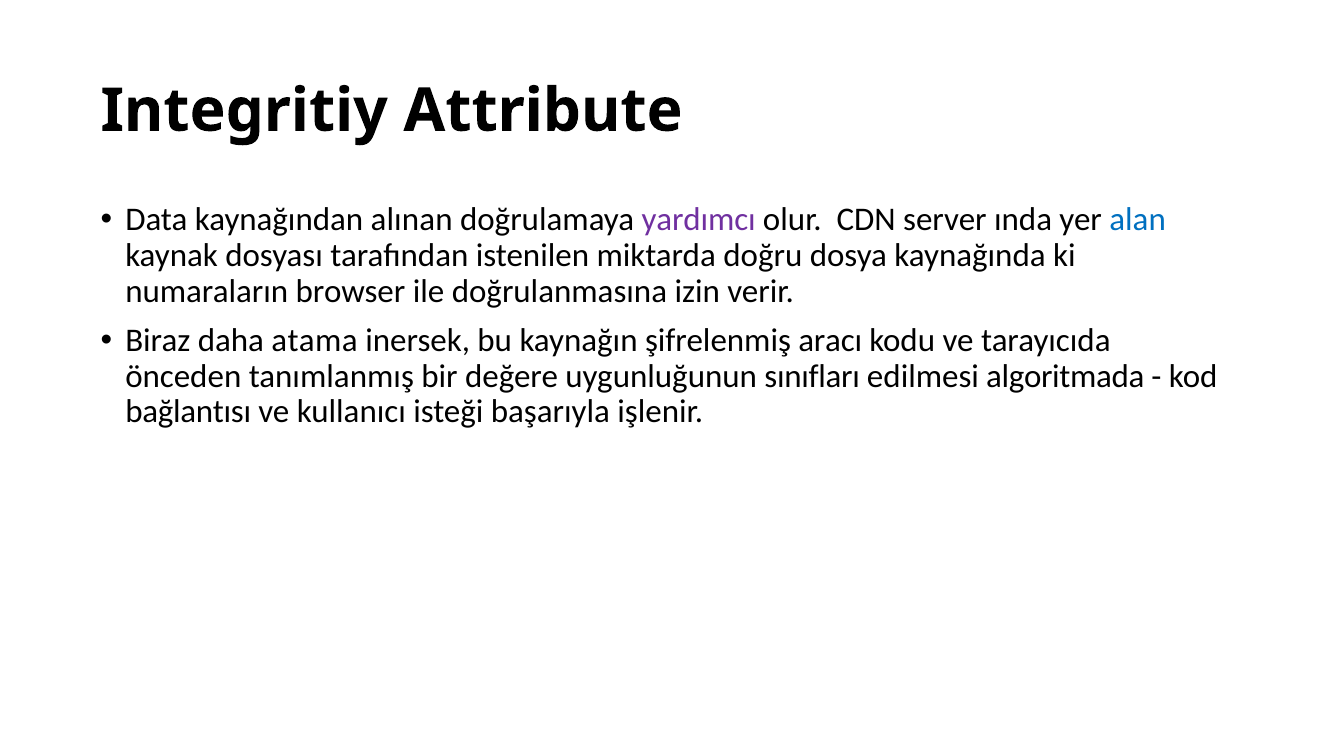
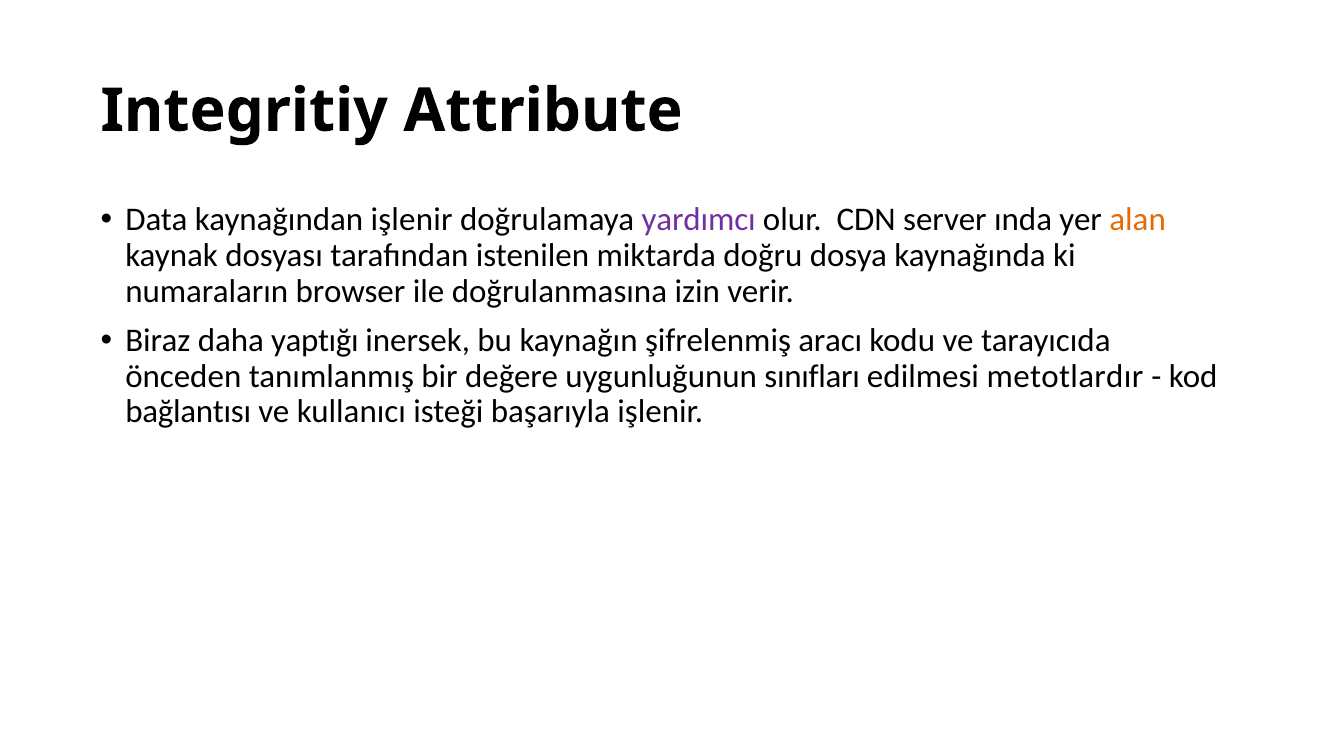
kaynağından alınan: alınan -> işlenir
alan colour: blue -> orange
atama: atama -> yaptığı
algoritmada: algoritmada -> metotlardır
